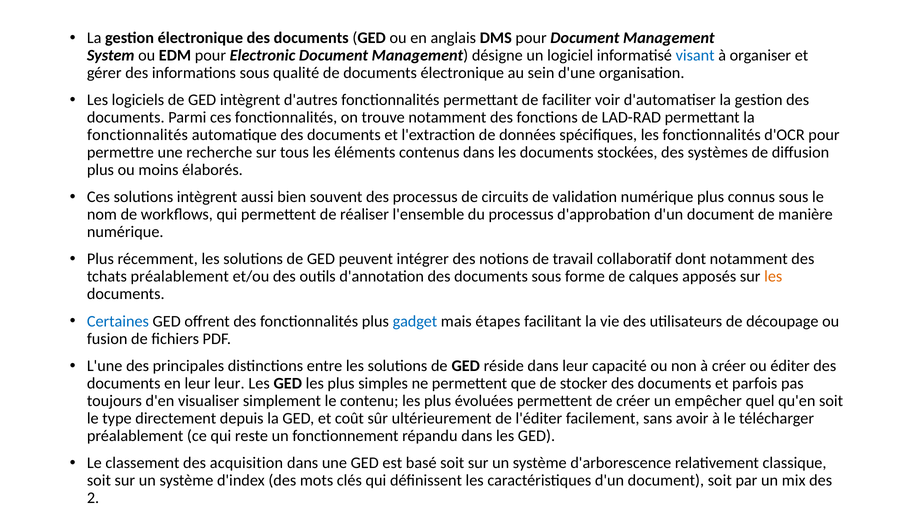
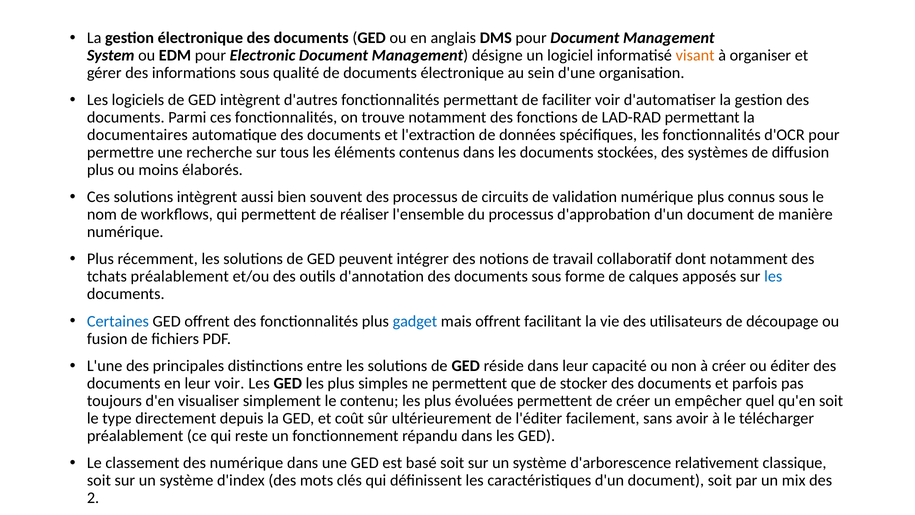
visant colour: blue -> orange
fonctionnalités at (137, 135): fonctionnalités -> documentaires
les at (773, 276) colour: orange -> blue
mais étapes: étapes -> offrent
leur leur: leur -> voir
des acquisition: acquisition -> numérique
